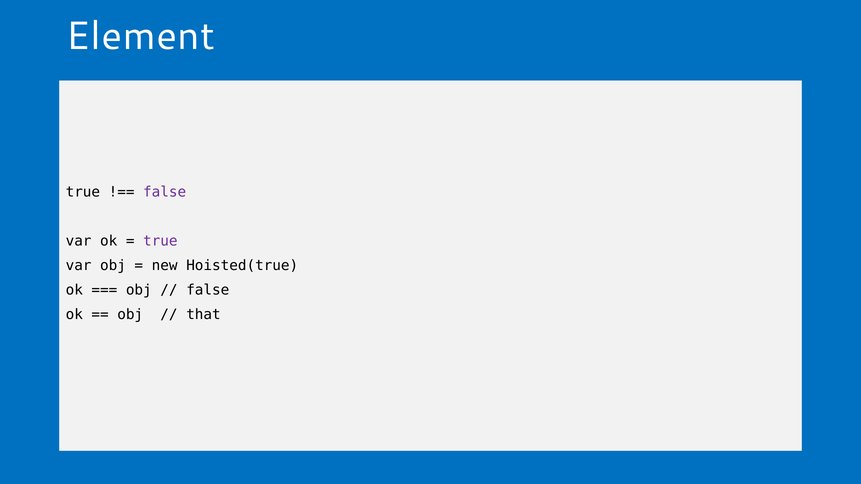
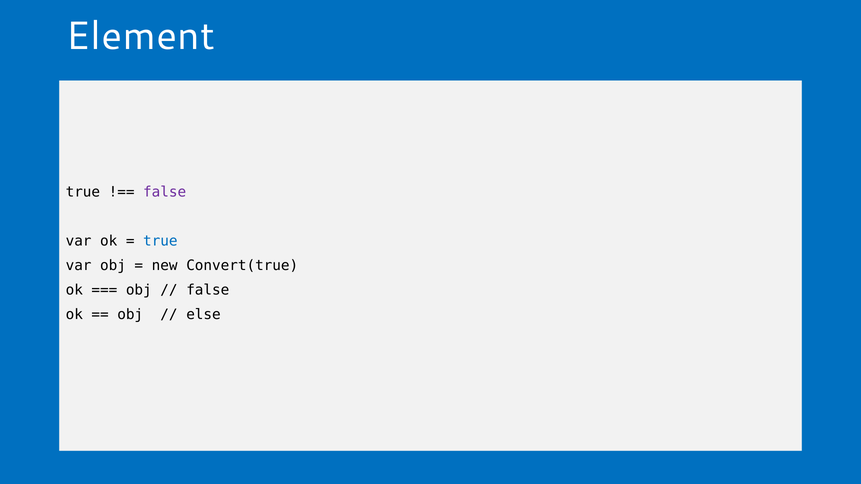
true at (160, 241) colour: purple -> blue
Hoisted(true: Hoisted(true -> Convert(true
that: that -> else
